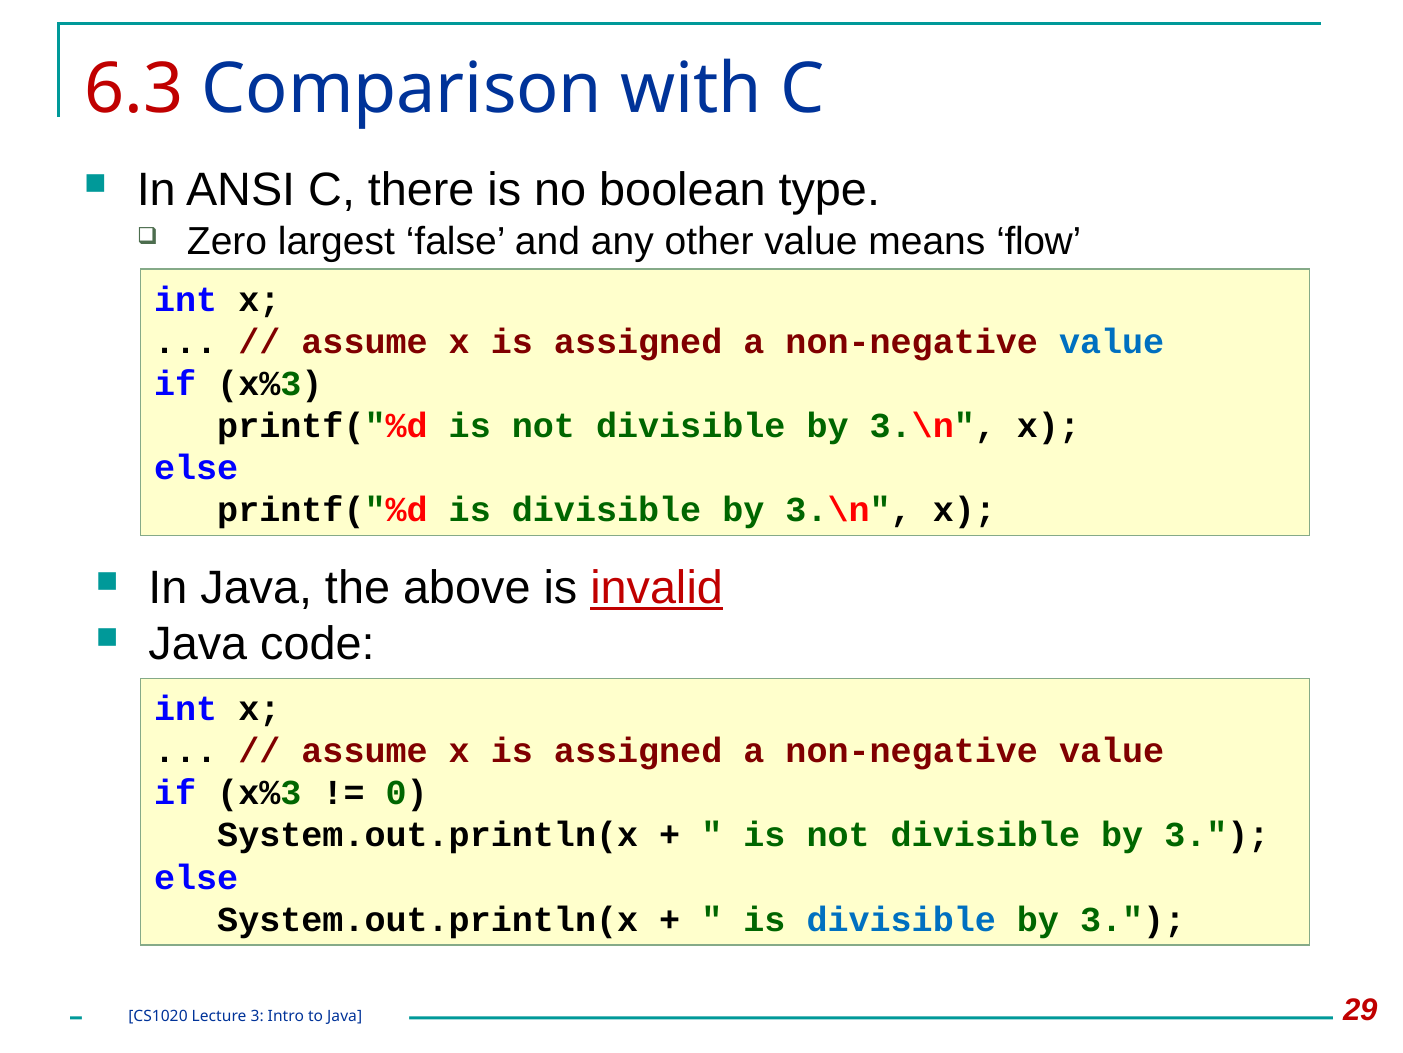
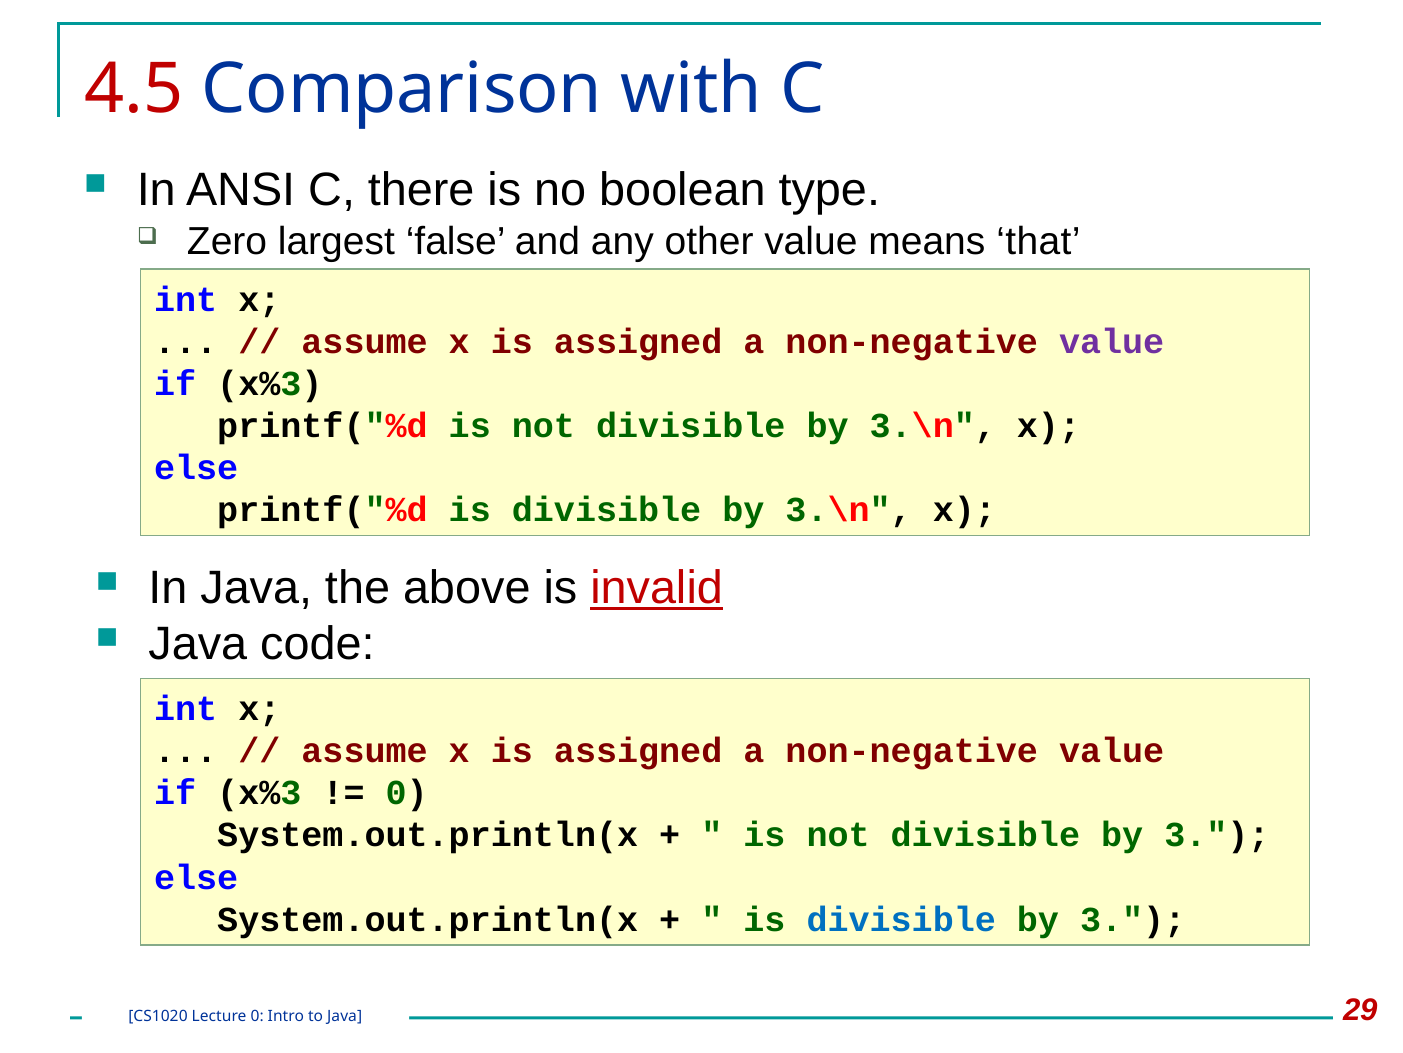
6.3: 6.3 -> 4.5
flow: flow -> that
value at (1112, 341) colour: blue -> purple
Lecture 3: 3 -> 0
